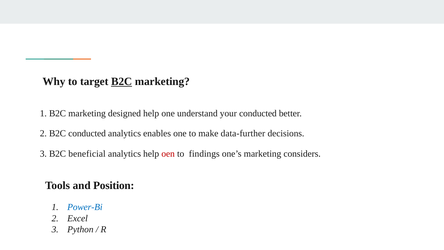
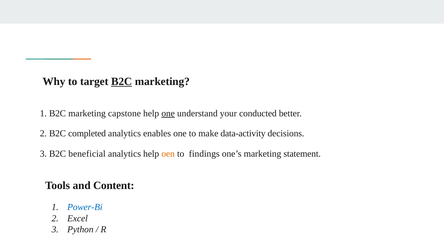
designed: designed -> capstone
one at (168, 113) underline: none -> present
B2C conducted: conducted -> completed
data-further: data-further -> data-activity
oen colour: red -> orange
considers: considers -> statement
Position: Position -> Content
